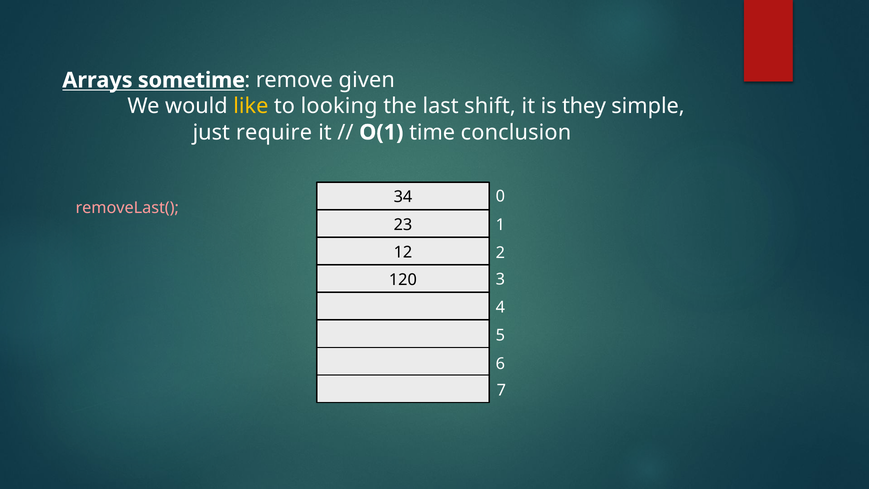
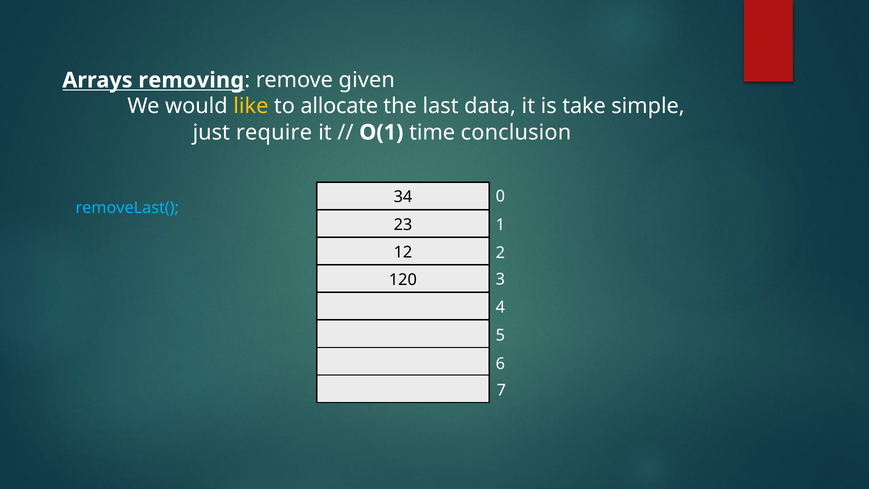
sometime: sometime -> removing
looking: looking -> allocate
shift: shift -> data
they: they -> take
removeLast( colour: pink -> light blue
